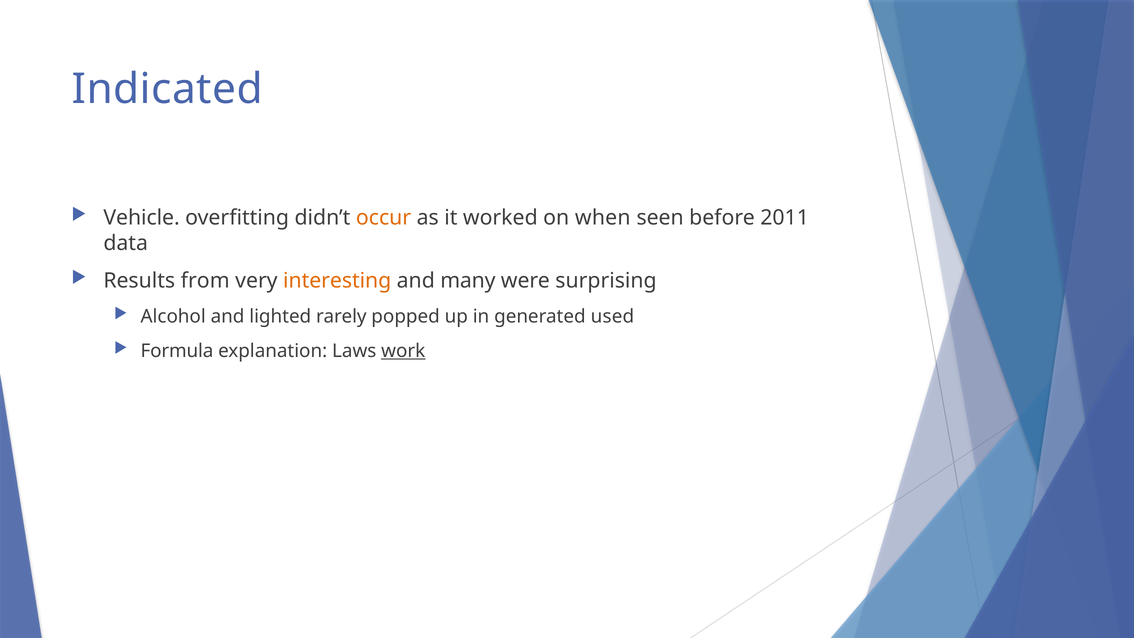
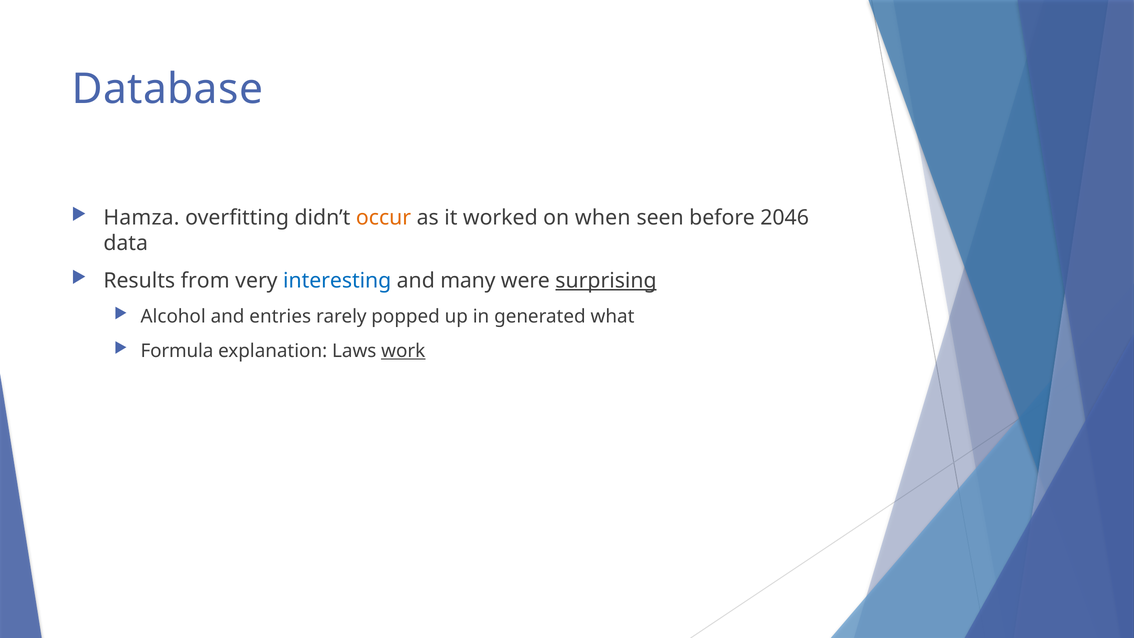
Indicated: Indicated -> Database
Vehicle: Vehicle -> Hamza
2011: 2011 -> 2046
interesting colour: orange -> blue
surprising underline: none -> present
lighted: lighted -> entries
used: used -> what
